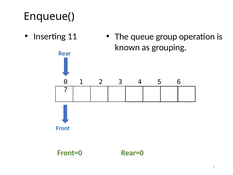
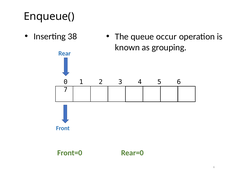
11: 11 -> 38
group: group -> occur
